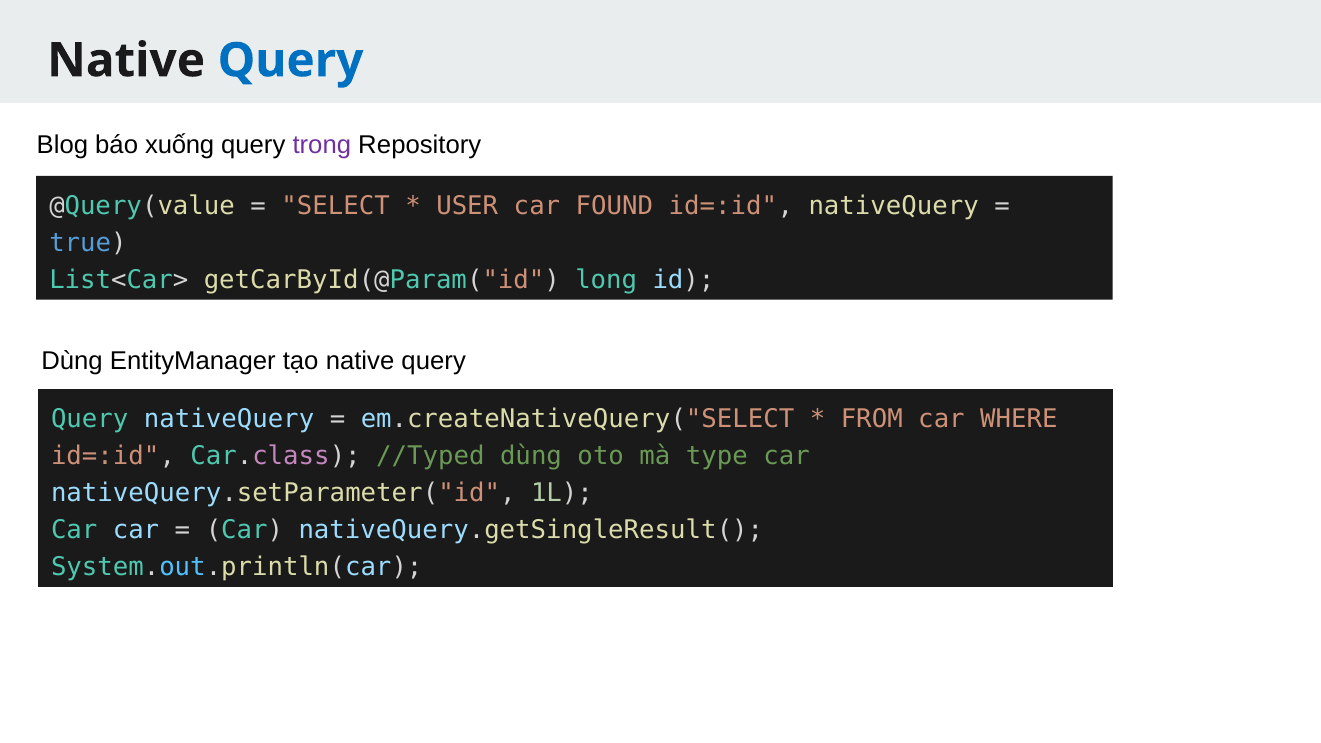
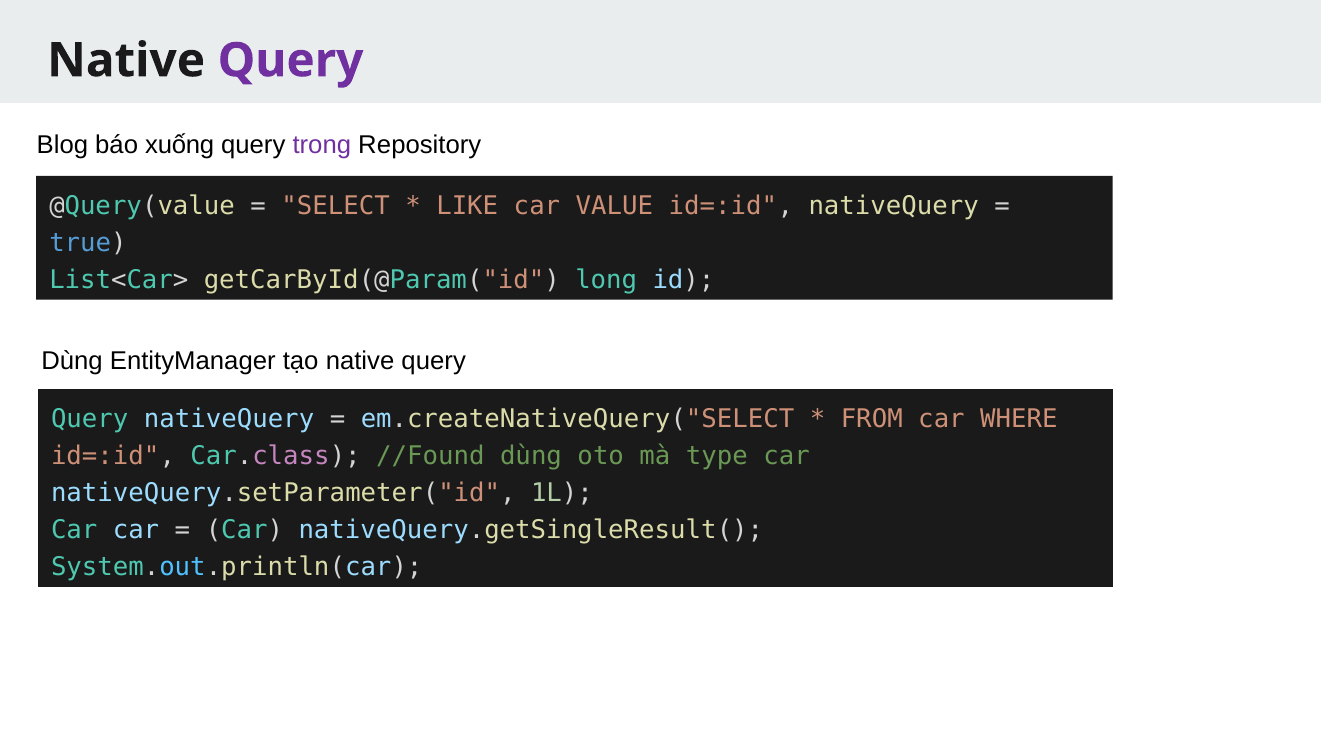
Query at (290, 61) colour: blue -> purple
USER: USER -> LIKE
FOUND: FOUND -> VALUE
//Typed: //Typed -> //Found
